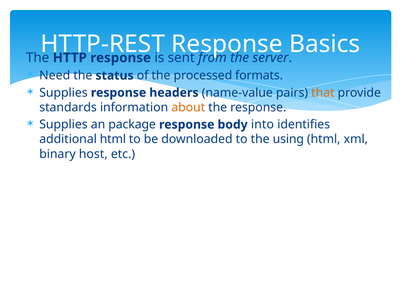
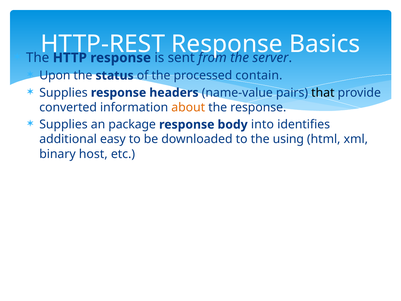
Need: Need -> Upon
formats: formats -> contain
that colour: orange -> black
standards: standards -> converted
additional html: html -> easy
